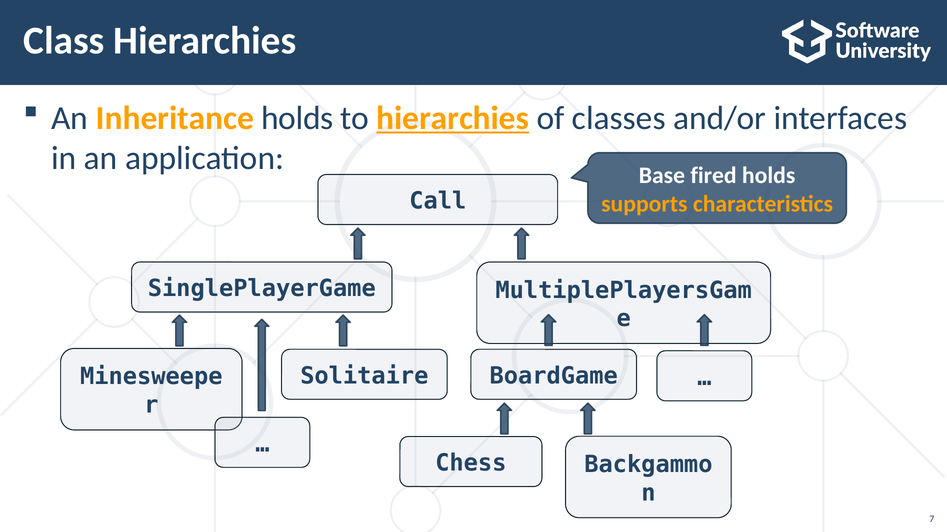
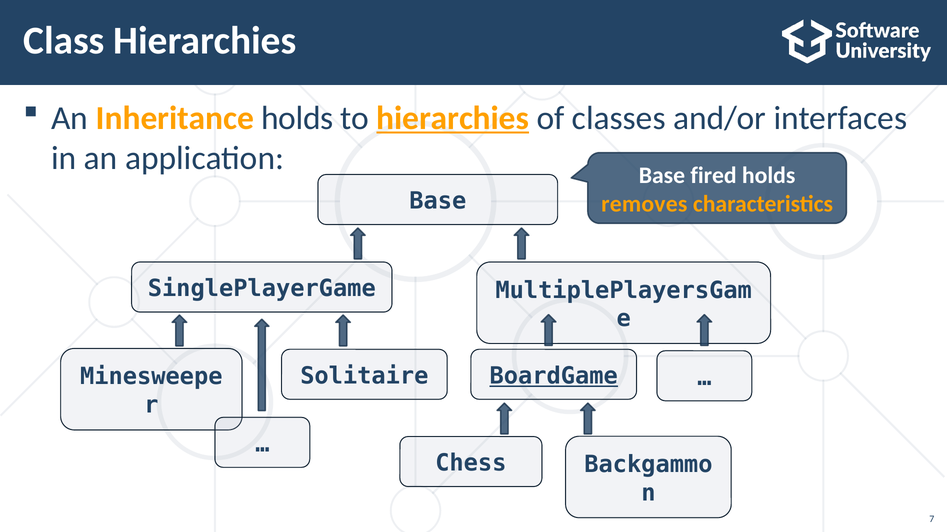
Call at (438, 201): Call -> Base
supports: supports -> removes
BoardGame underline: none -> present
